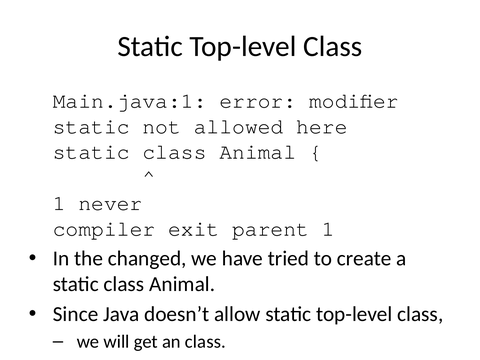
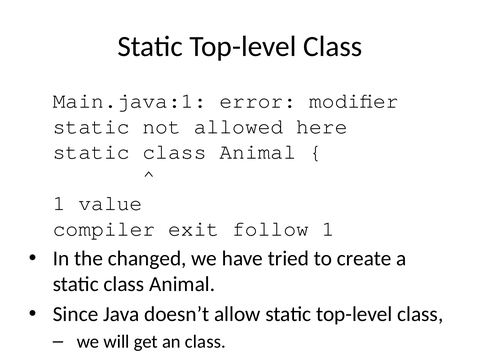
never: never -> value
parent: parent -> follow
